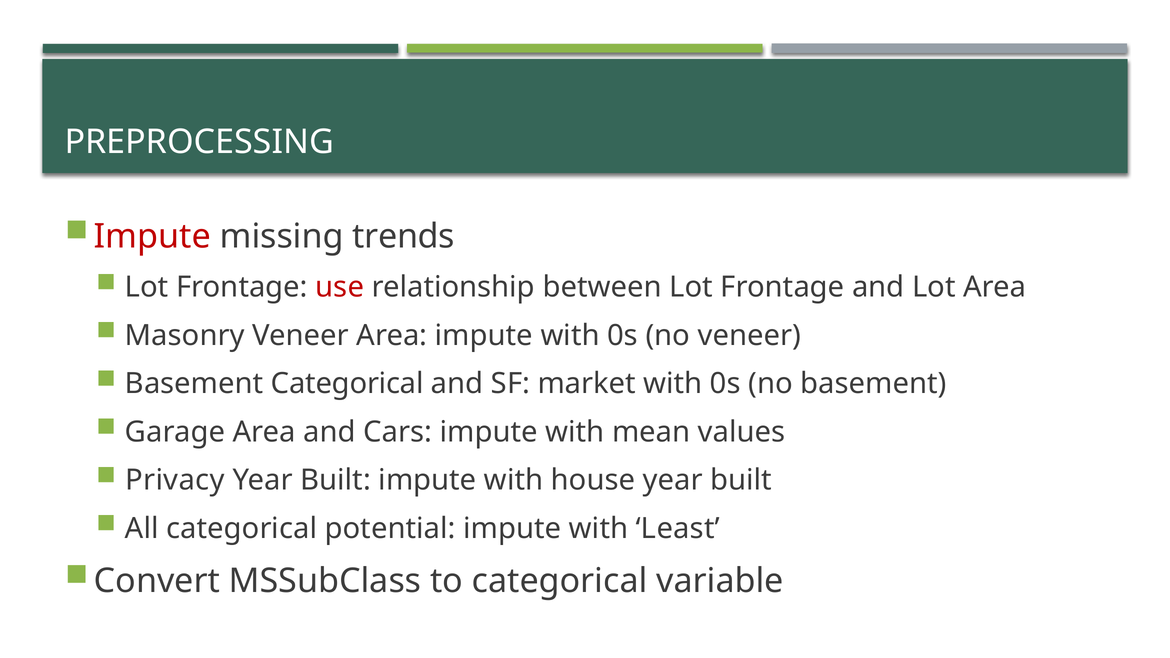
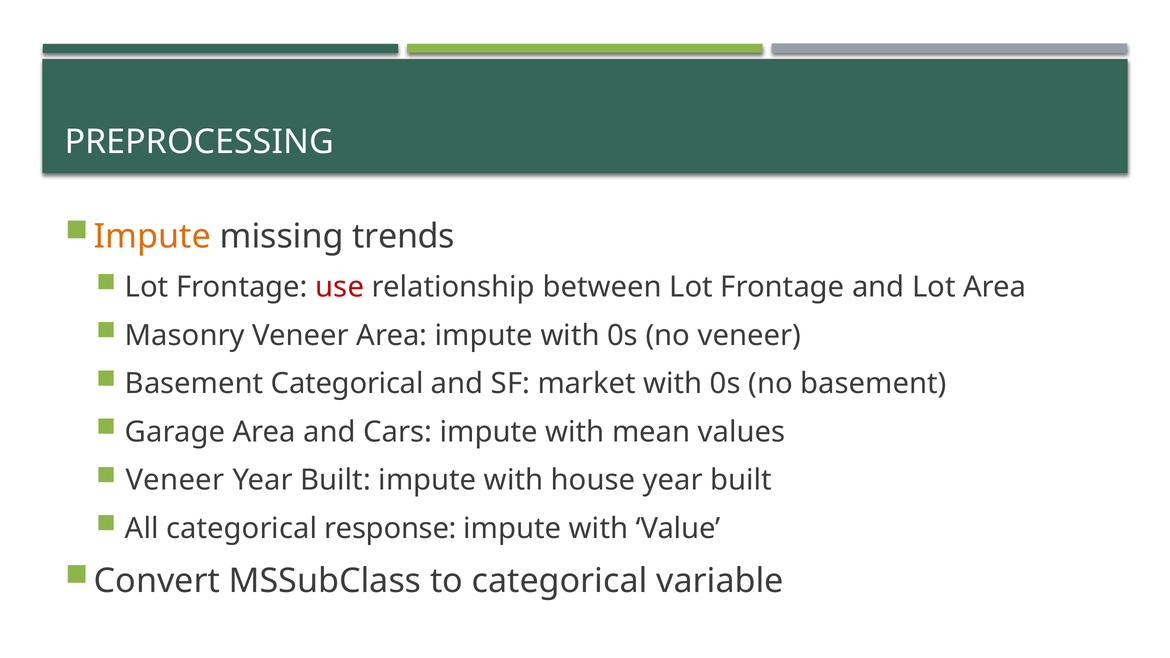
Impute at (152, 236) colour: red -> orange
Privacy at (175, 480): Privacy -> Veneer
potential: potential -> response
Least: Least -> Value
